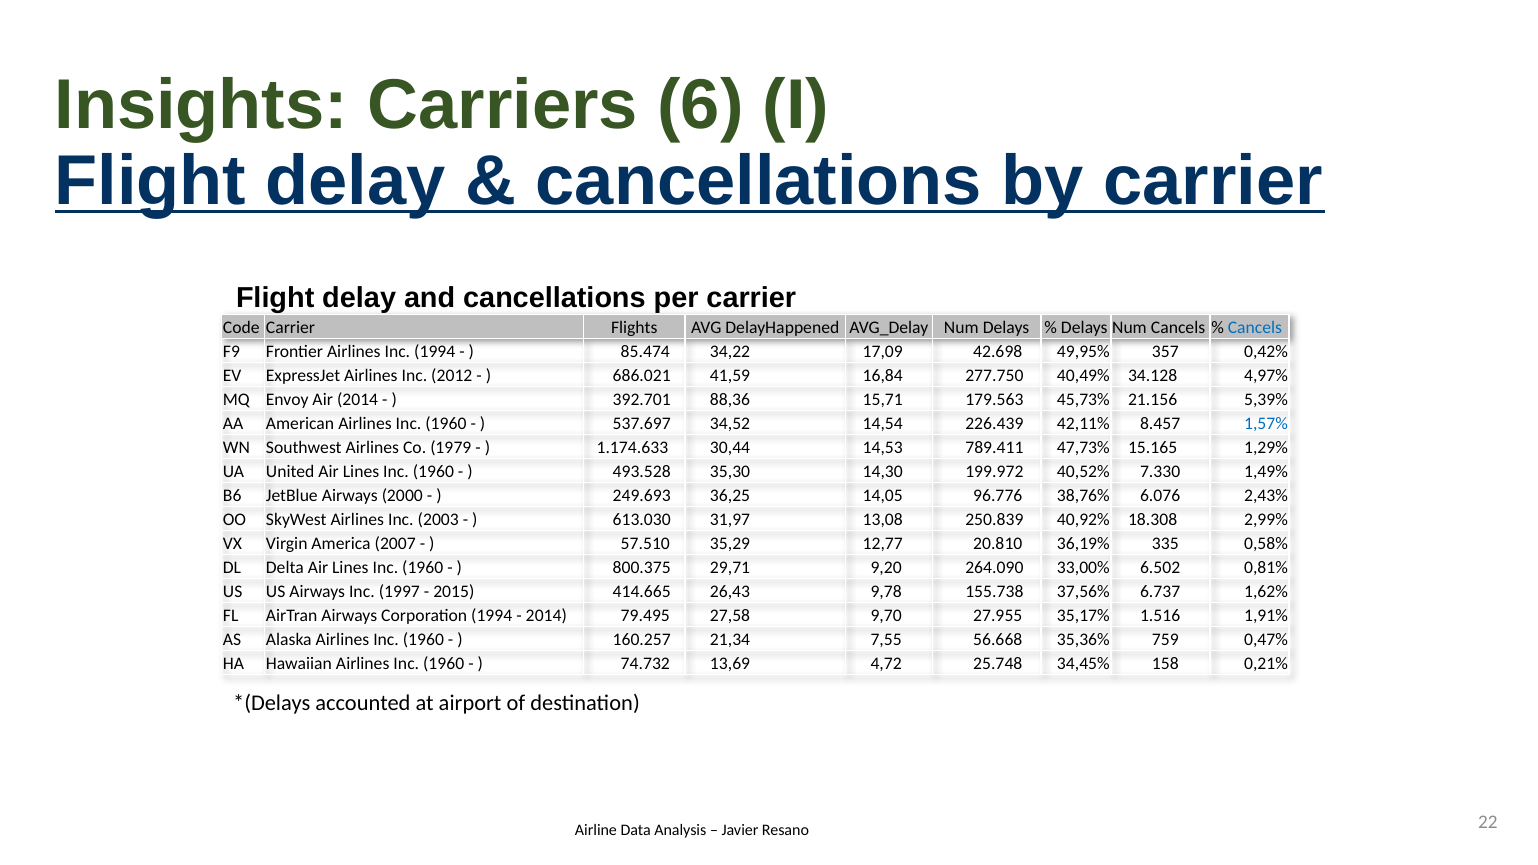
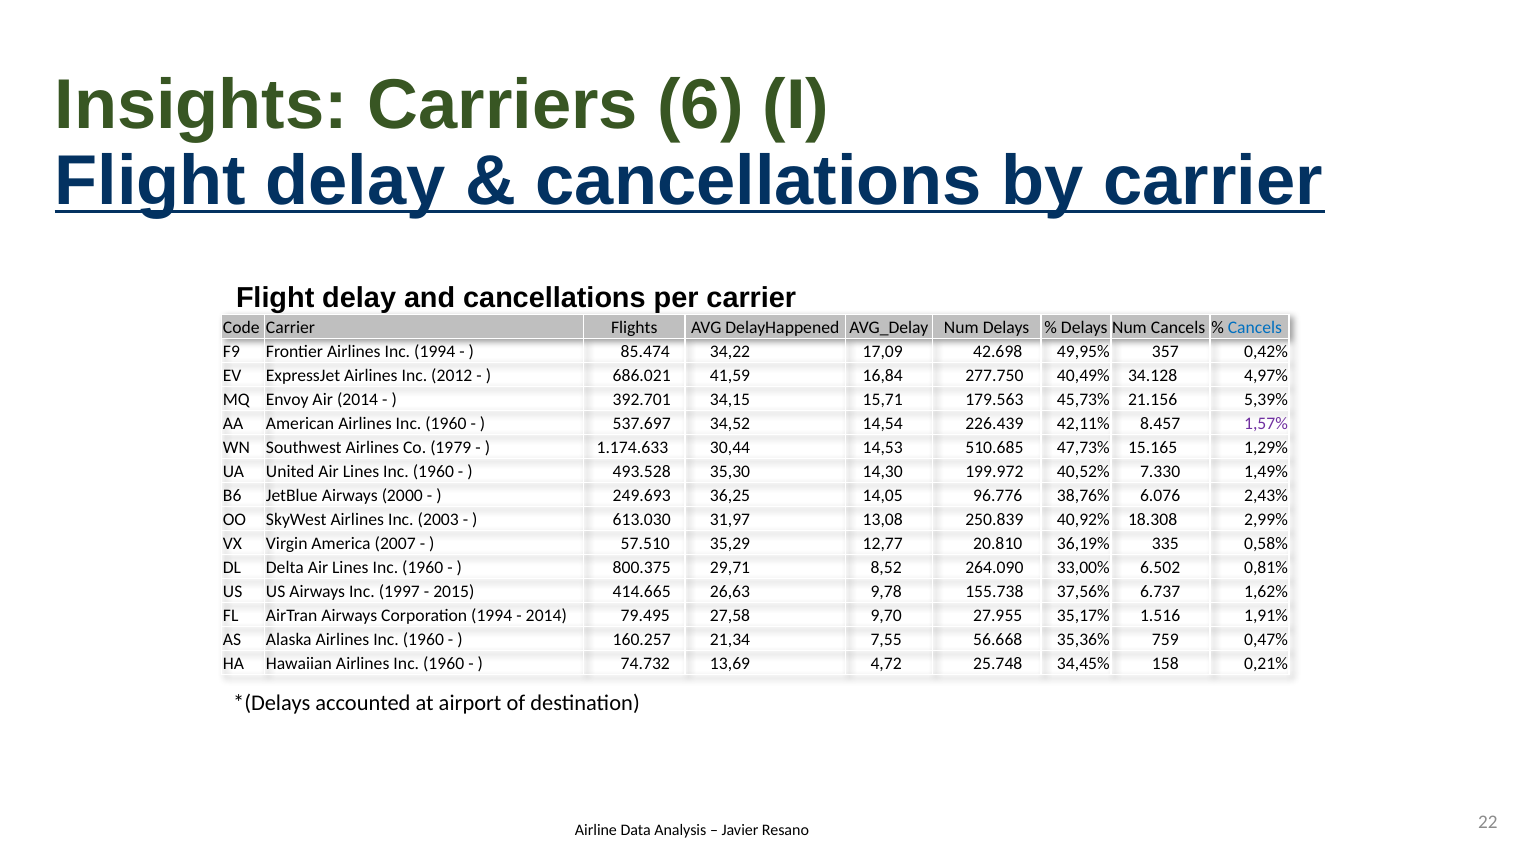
88,36: 88,36 -> 34,15
1,57% colour: blue -> purple
789.411: 789.411 -> 510.685
9,20: 9,20 -> 8,52
26,43: 26,43 -> 26,63
